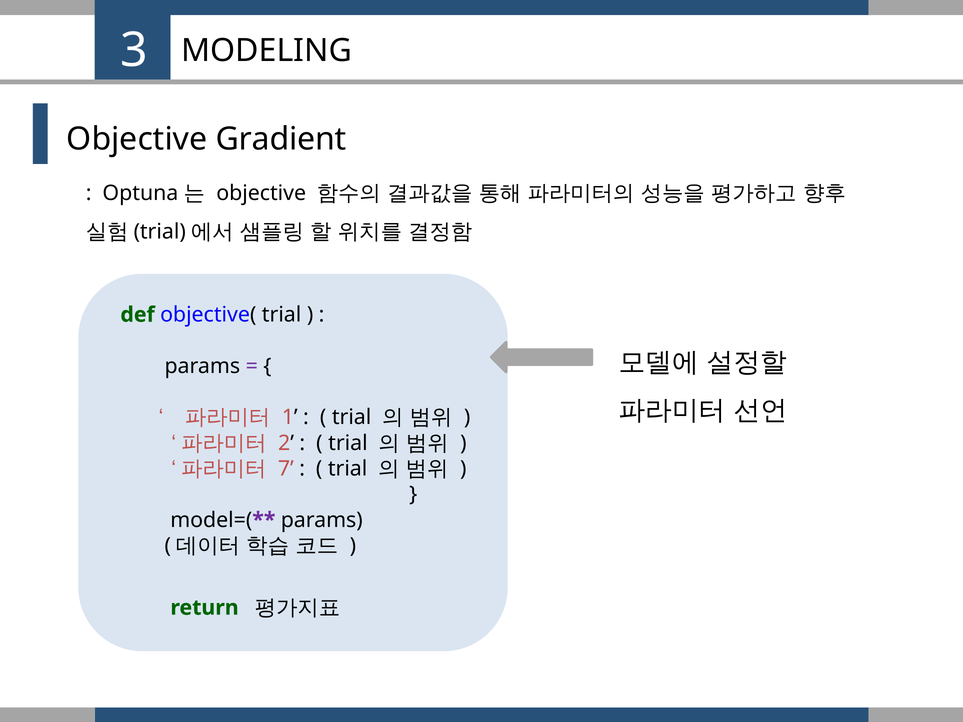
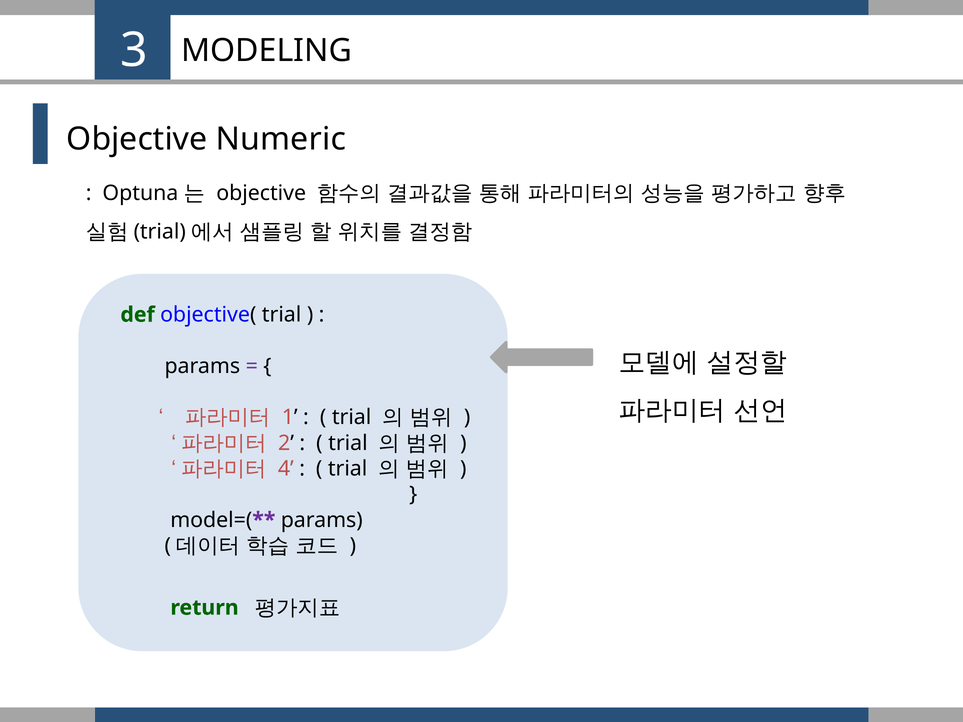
Gradient: Gradient -> Numeric
7: 7 -> 4
